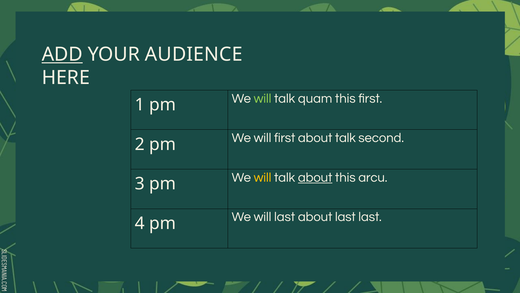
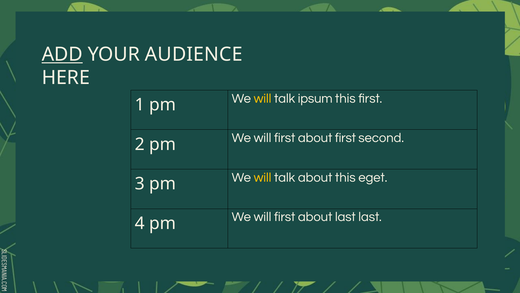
will at (263, 98) colour: light green -> yellow
quam: quam -> ipsum
about talk: talk -> first
about at (315, 177) underline: present -> none
arcu: arcu -> eget
last at (285, 217): last -> first
